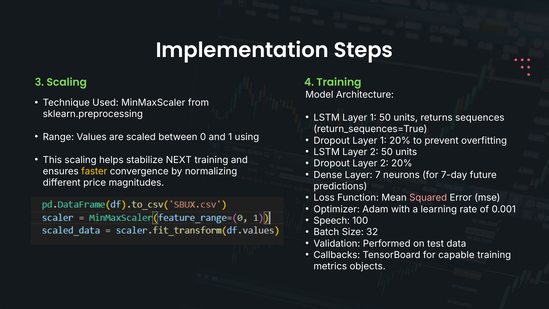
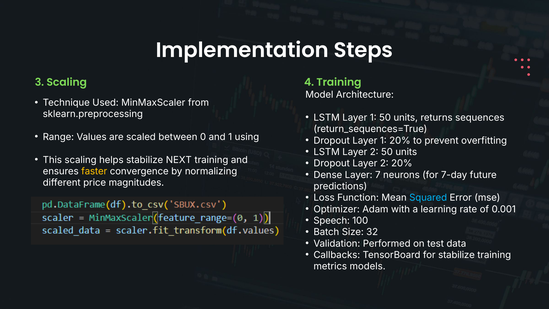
Squared colour: pink -> light blue
for capable: capable -> stabilize
objects: objects -> models
